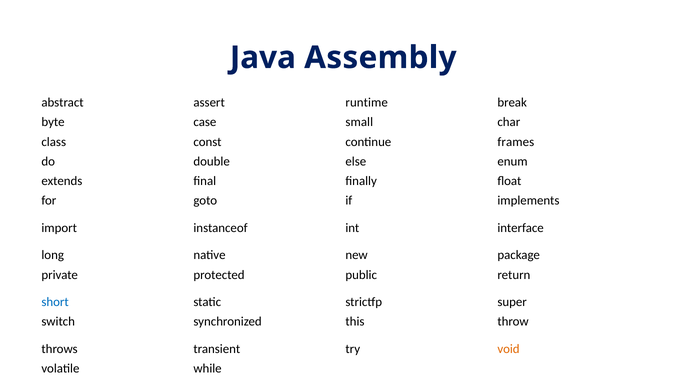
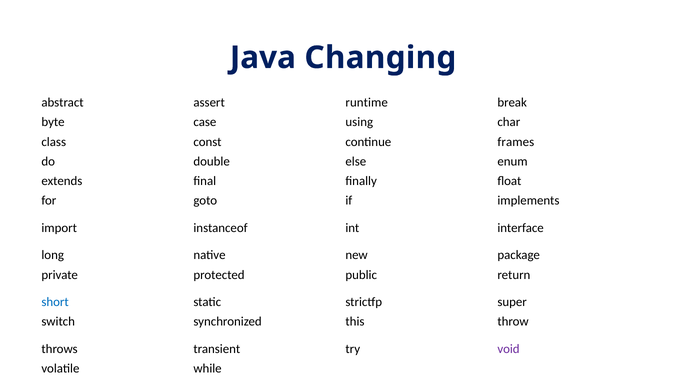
Assembly: Assembly -> Changing
small: small -> using
void colour: orange -> purple
